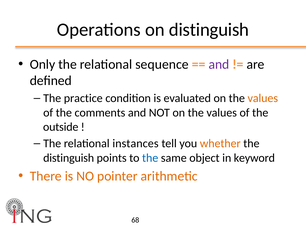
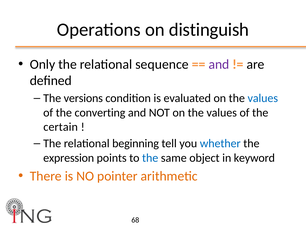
practice: practice -> versions
values at (263, 98) colour: orange -> blue
comments: comments -> converting
outside: outside -> certain
instances: instances -> beginning
whether colour: orange -> blue
distinguish at (69, 157): distinguish -> expression
